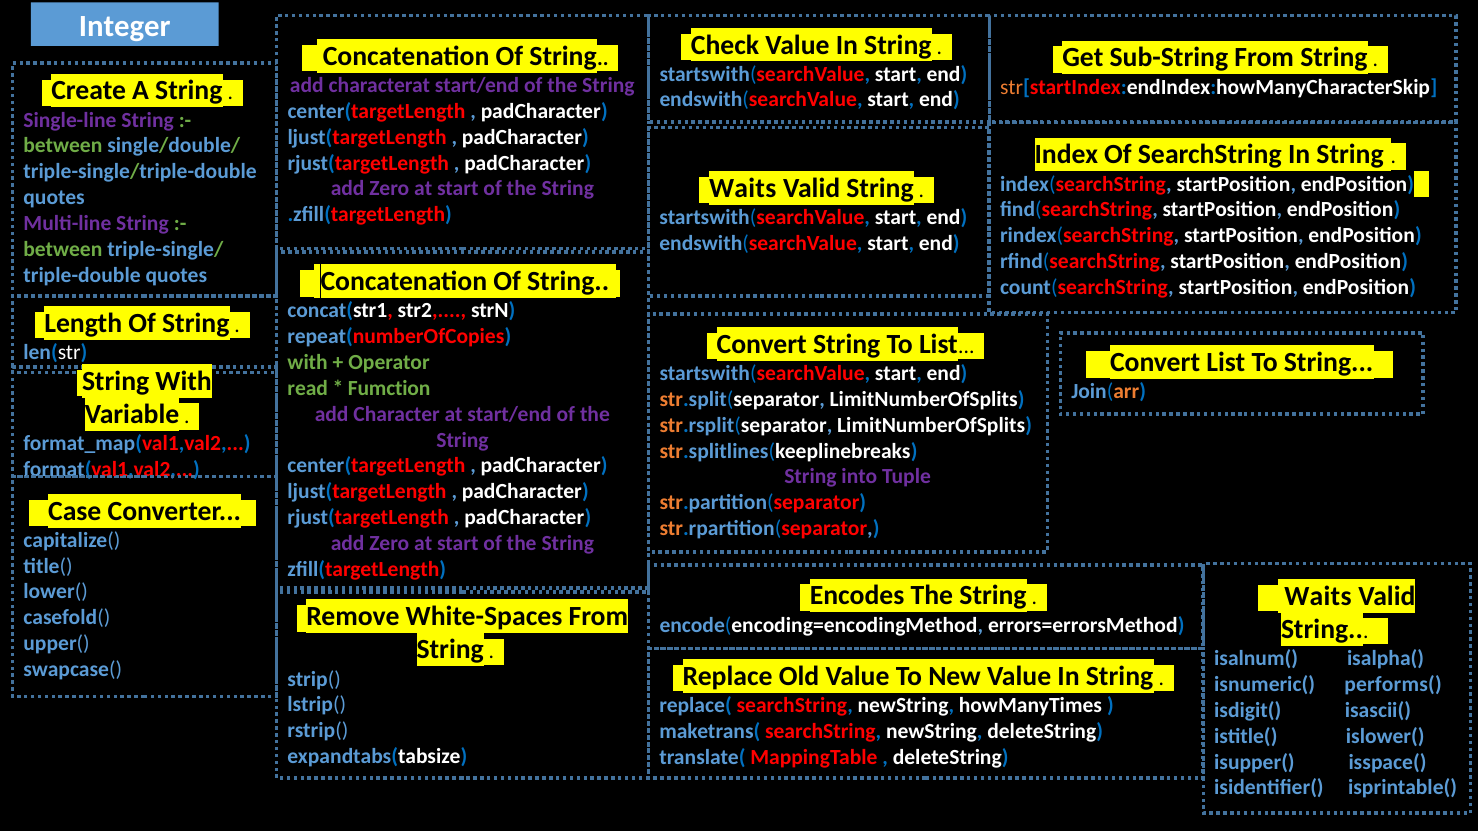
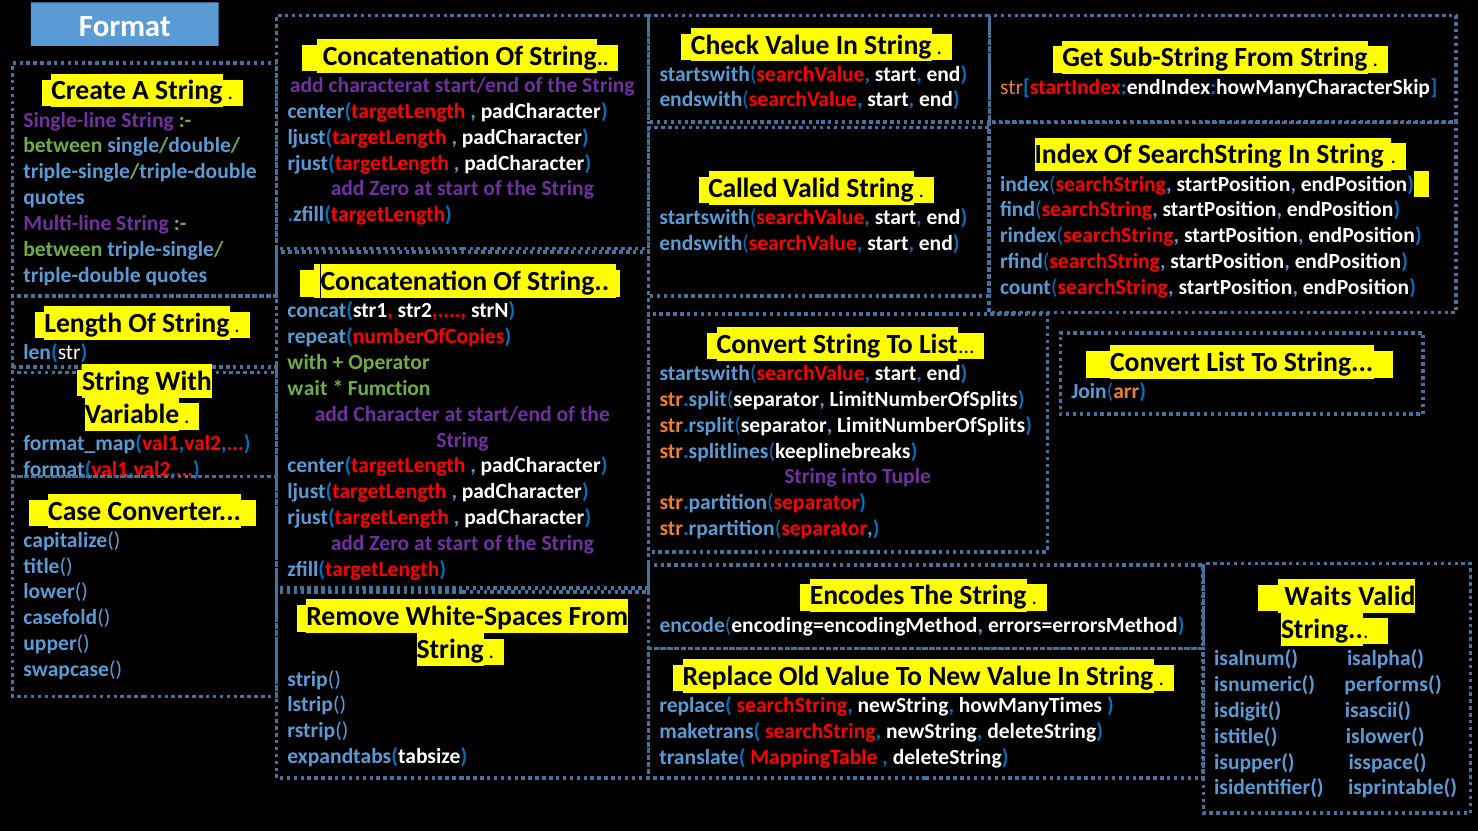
Integer: Integer -> Format
Waits at (743, 188): Waits -> Called
read: read -> wait
